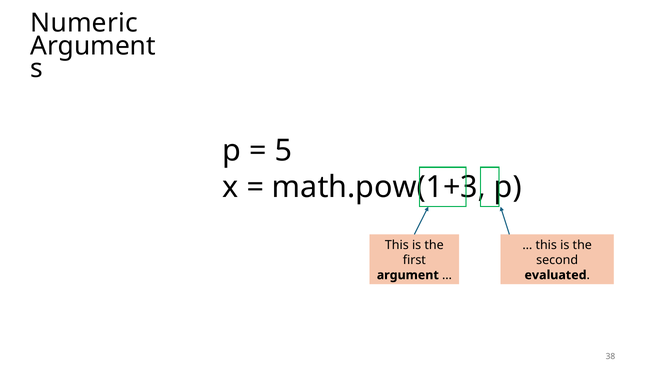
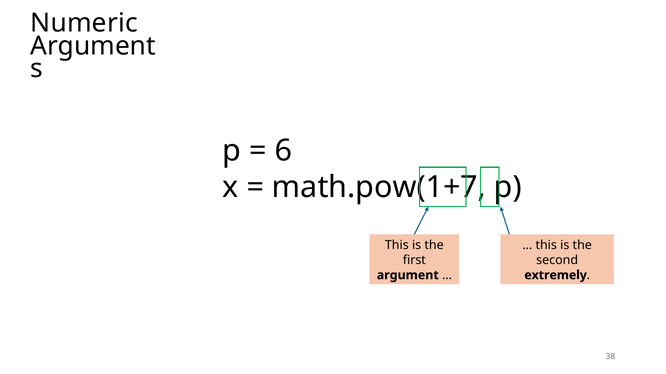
5: 5 -> 6
math.pow(1+3: math.pow(1+3 -> math.pow(1+7
evaluated: evaluated -> extremely
